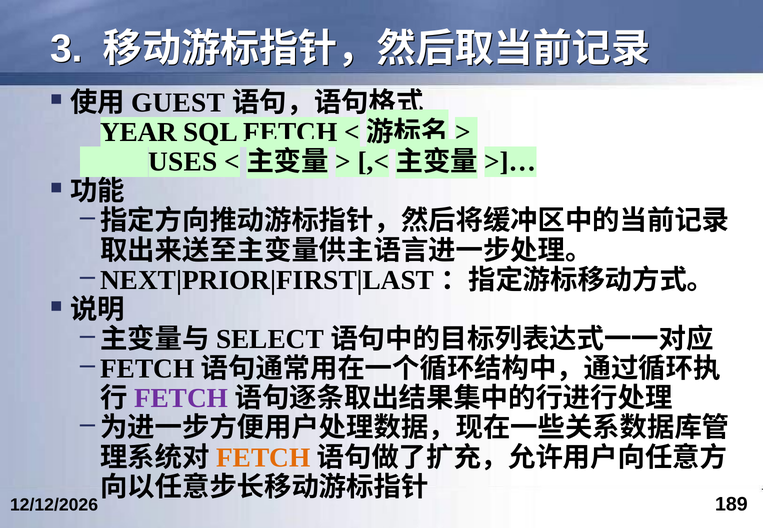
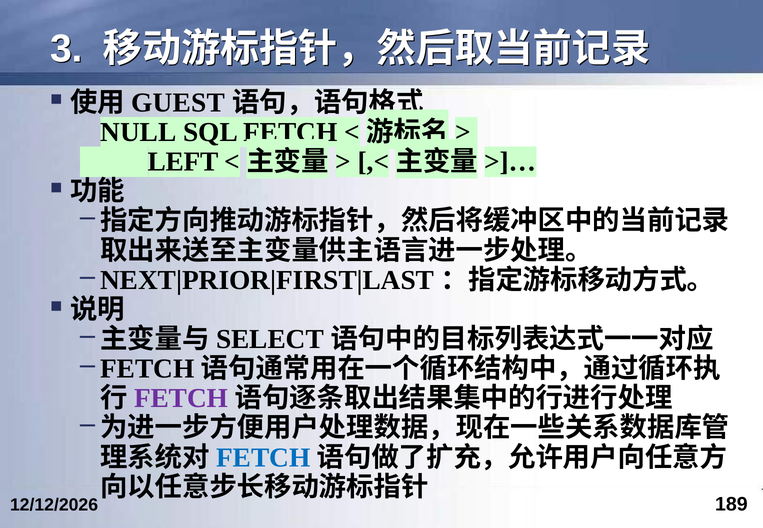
YEAR: YEAR -> NULL
USES: USES -> LEFT
FETCH at (263, 458) colour: orange -> blue
